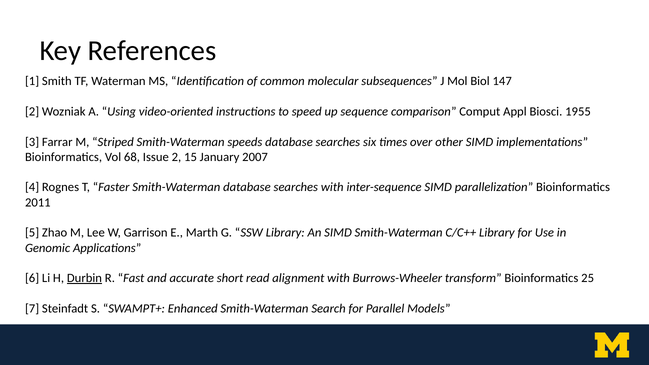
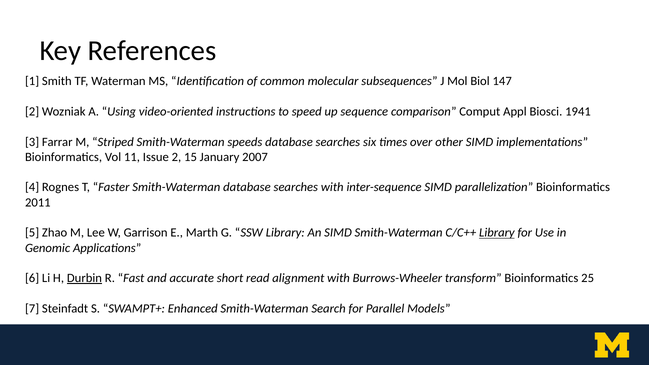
1955: 1955 -> 1941
68: 68 -> 11
Library at (497, 233) underline: none -> present
